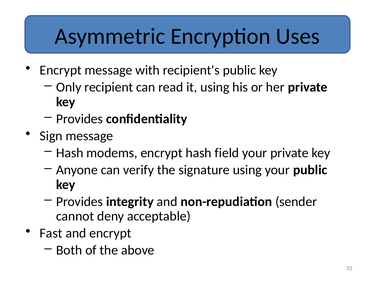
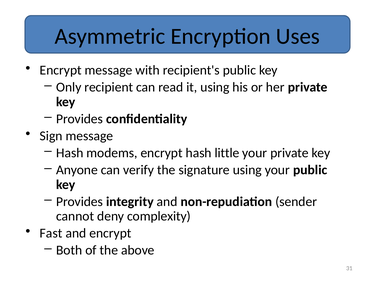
field: field -> little
acceptable: acceptable -> complexity
